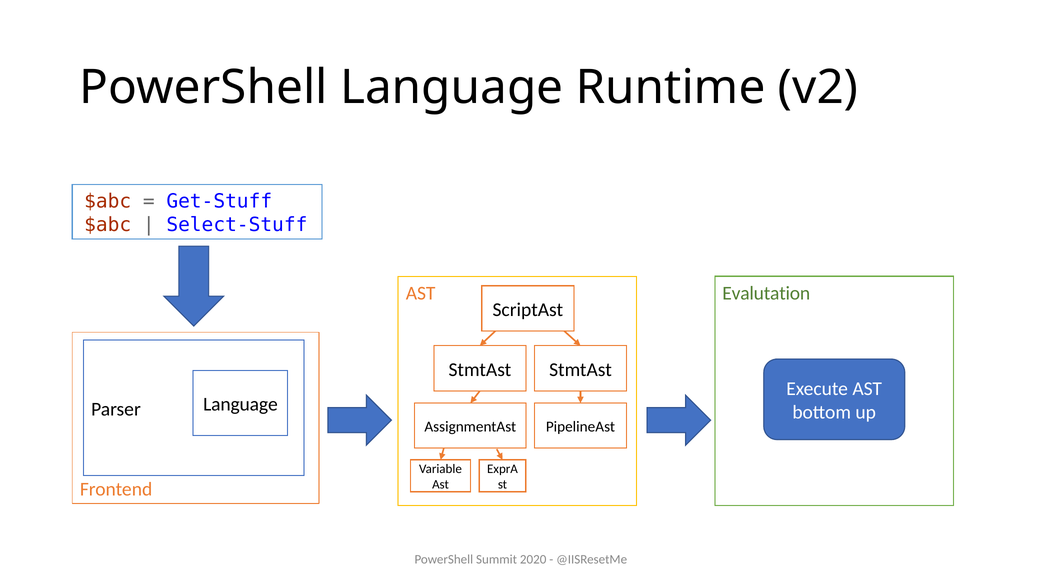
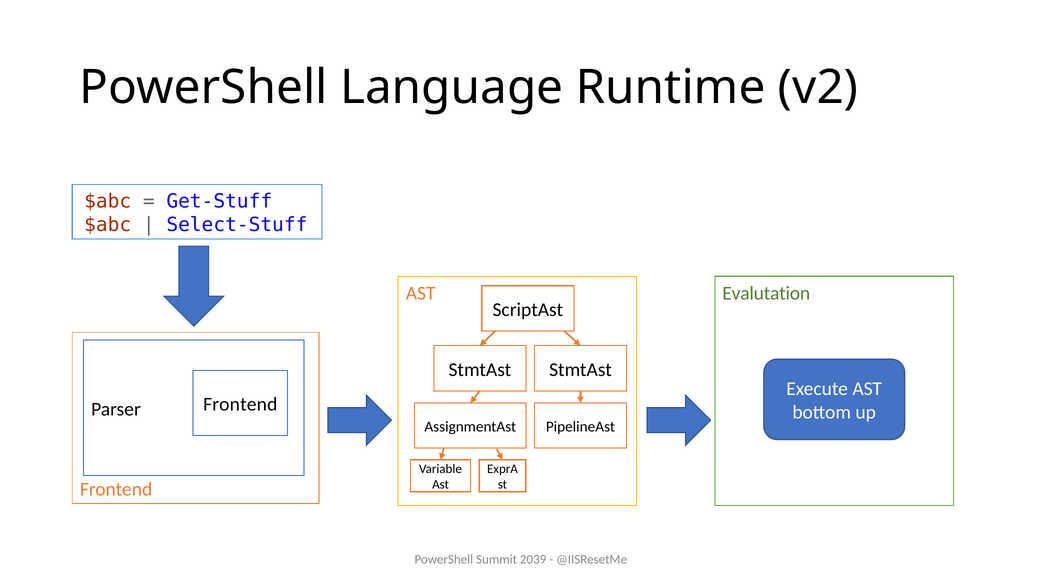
Parser Language: Language -> Frontend
2020: 2020 -> 2039
